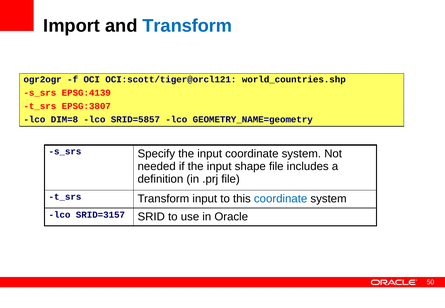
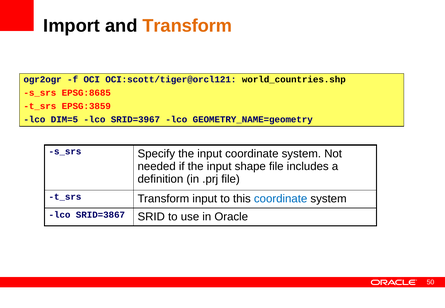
Transform at (187, 26) colour: blue -> orange
EPSG:4139: EPSG:4139 -> EPSG:8685
EPSG:3807: EPSG:3807 -> EPSG:3859
DIM=8: DIM=8 -> DIM=5
SRID=5857: SRID=5857 -> SRID=3967
SRID=3157: SRID=3157 -> SRID=3867
